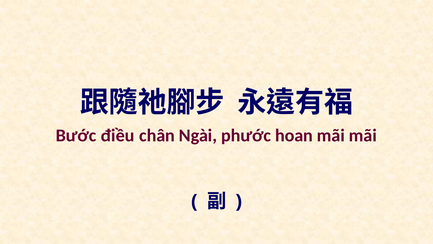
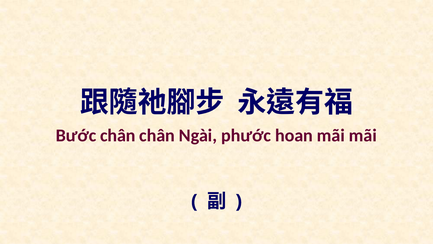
Bước điều: điều -> chân
